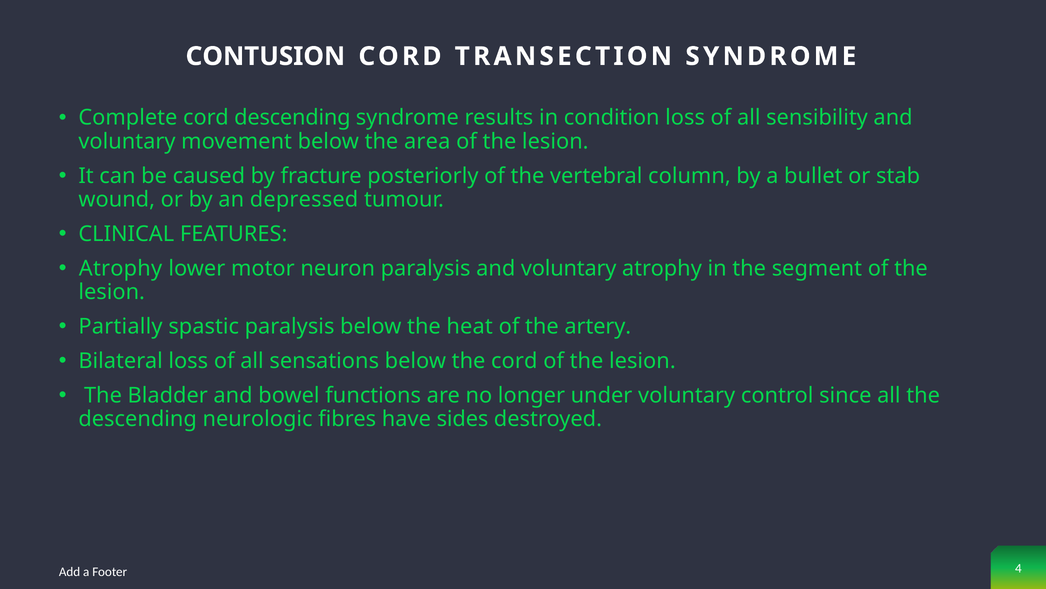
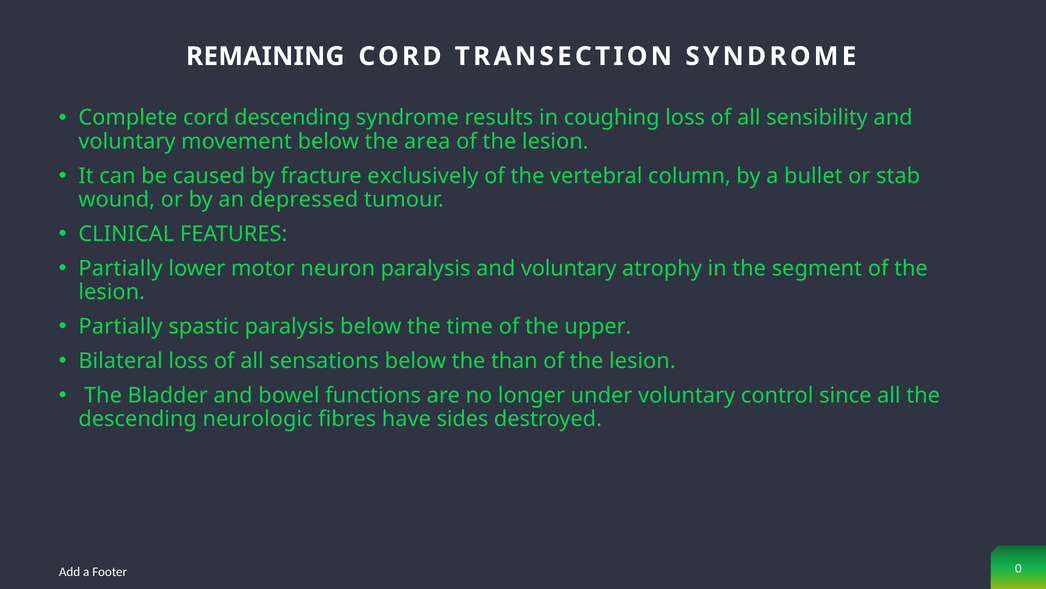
CONTUSION: CONTUSION -> REMAINING
condition: condition -> coughing
posteriorly: posteriorly -> exclusively
Atrophy at (121, 268): Atrophy -> Partially
heat: heat -> time
artery: artery -> upper
the cord: cord -> than
4: 4 -> 0
